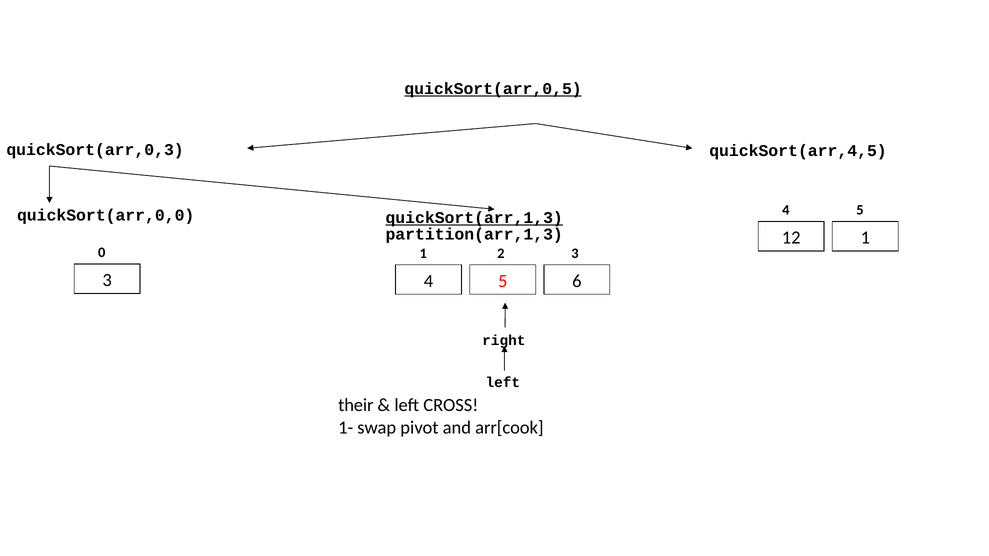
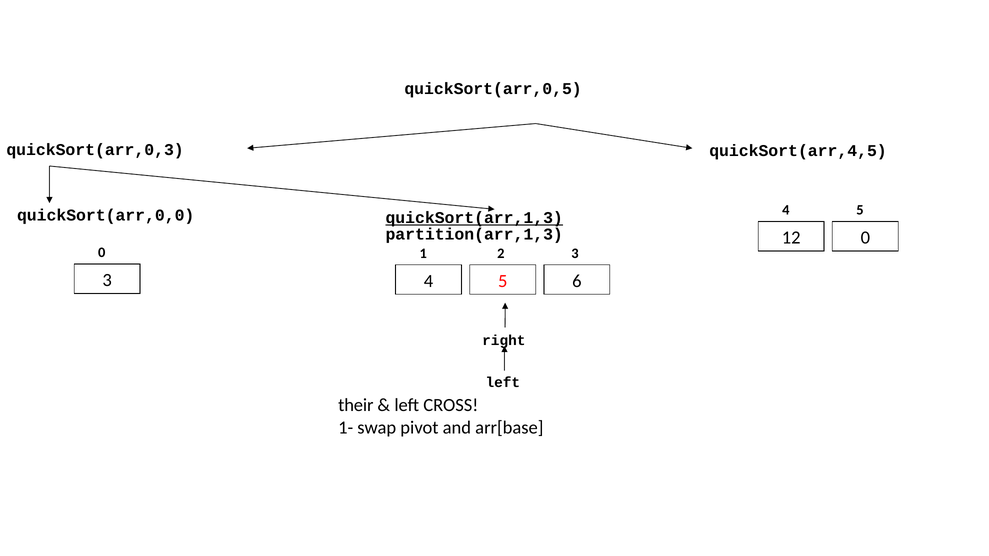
quickSort(arr,0,5 underline: present -> none
12 1: 1 -> 0
arr[cook: arr[cook -> arr[base
